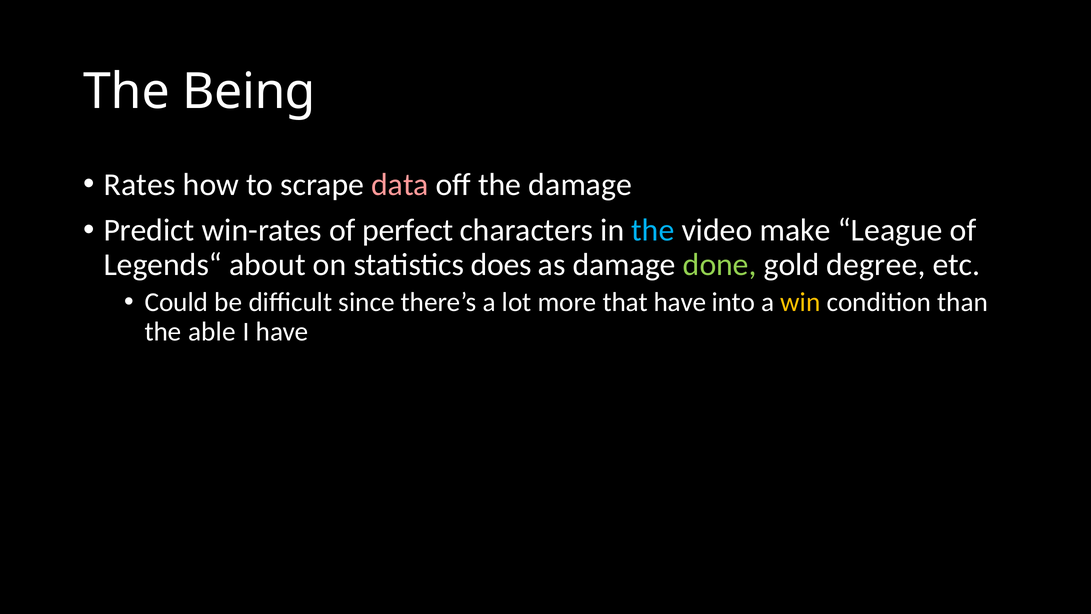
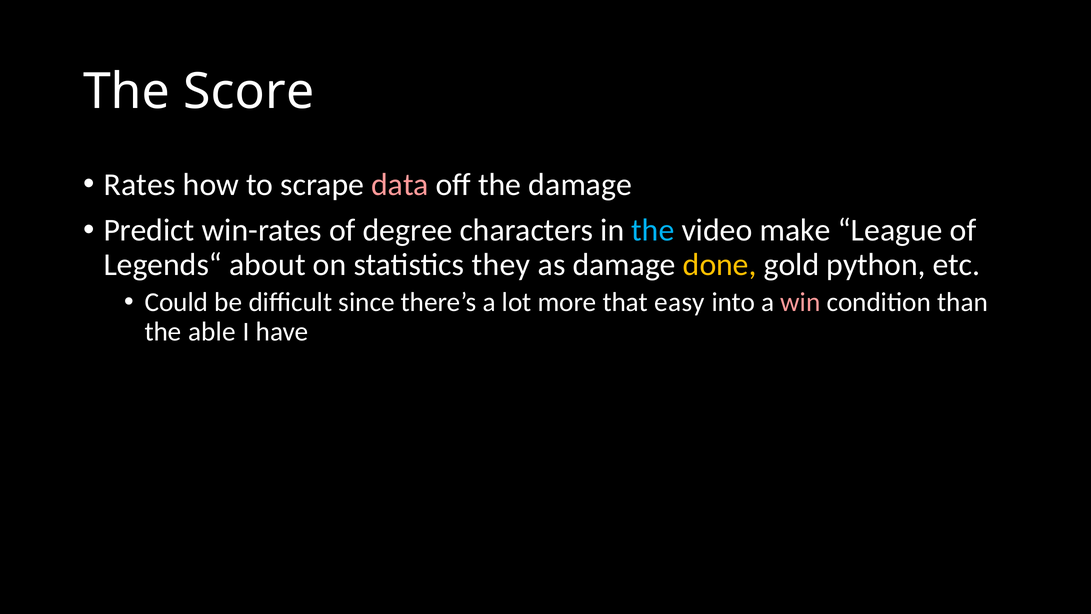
Being: Being -> Score
perfect: perfect -> degree
does: does -> they
done colour: light green -> yellow
degree: degree -> python
that have: have -> easy
win colour: yellow -> pink
